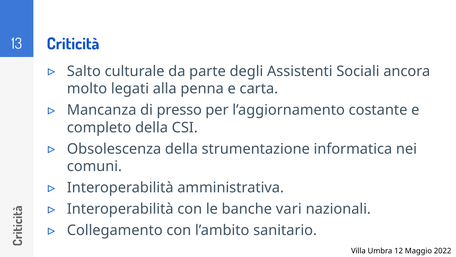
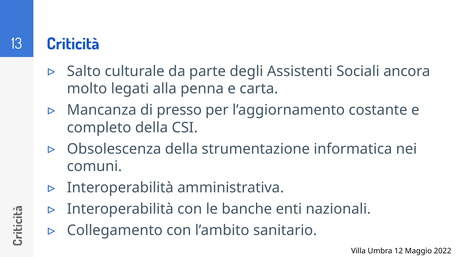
vari: vari -> enti
